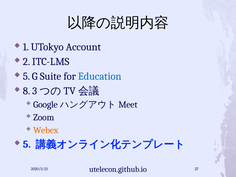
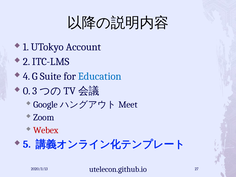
5 at (27, 76): 5 -> 4
8: 8 -> 0
Webex colour: orange -> red
